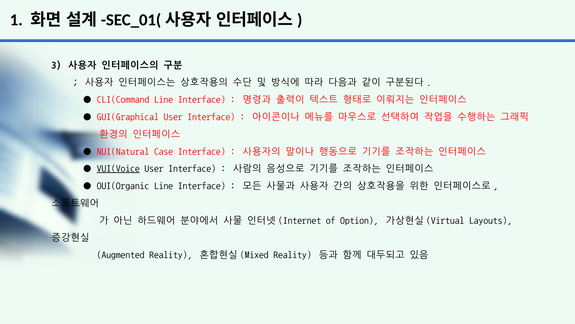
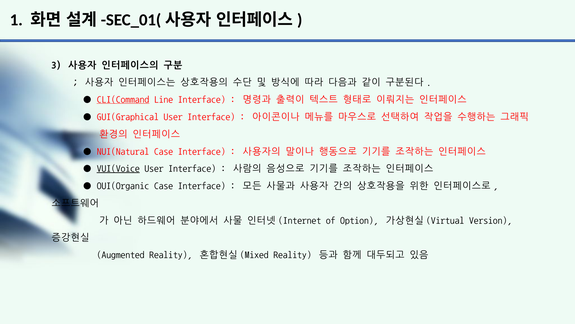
CLI(Command underline: none -> present
OUI(Organic Line: Line -> Case
Layouts: Layouts -> Version
